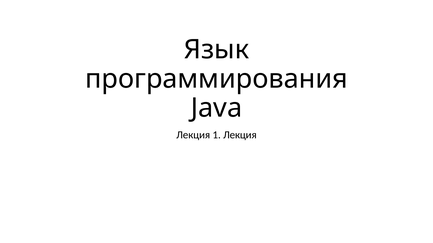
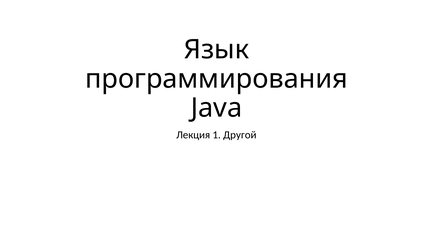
1 Лекция: Лекция -> Другой
